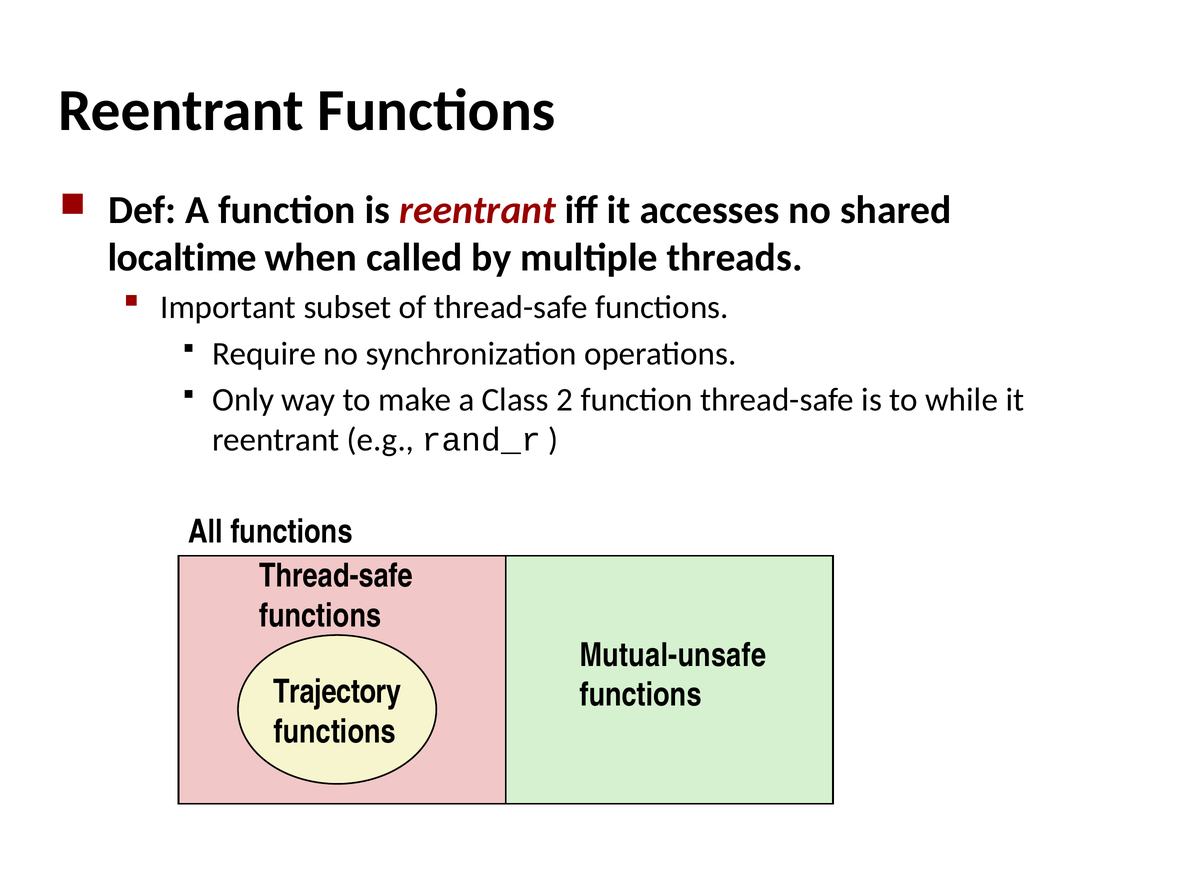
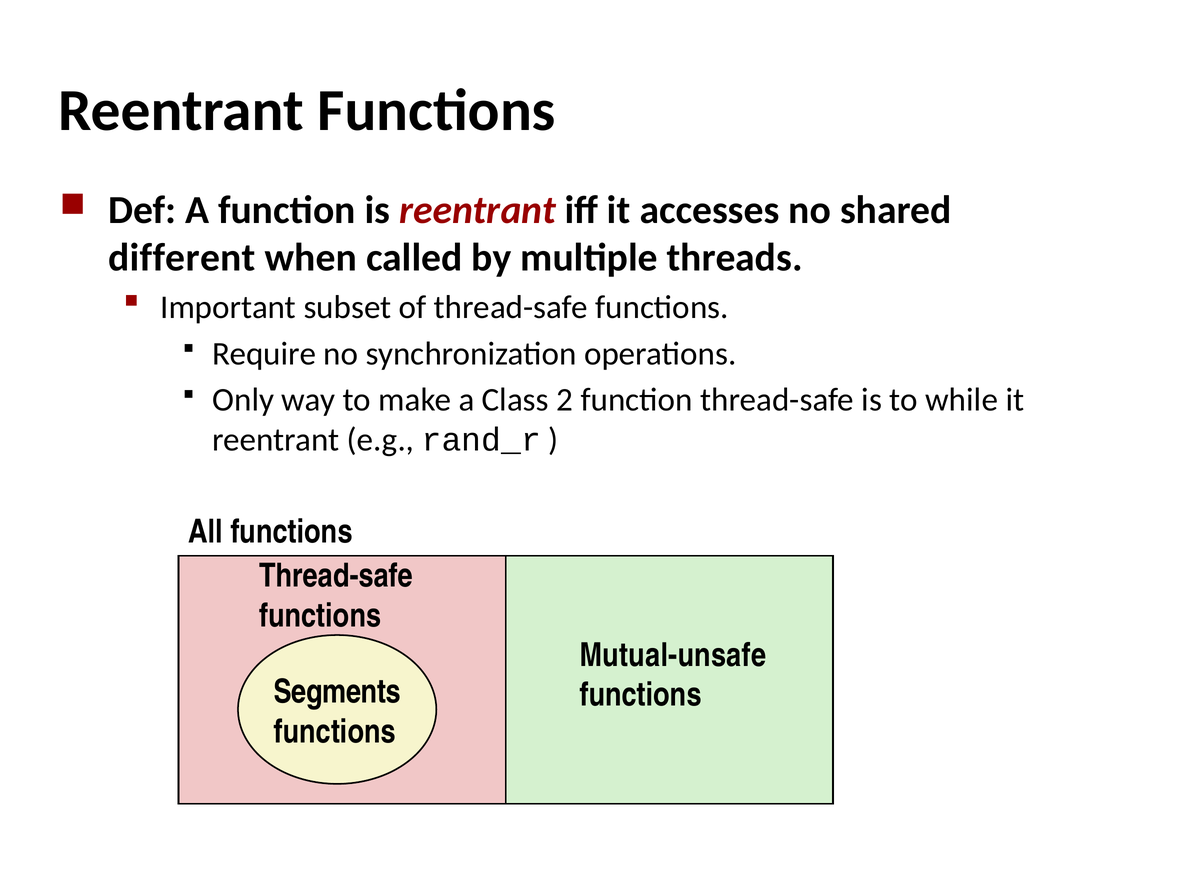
localtime: localtime -> different
Trajectory: Trajectory -> Segments
